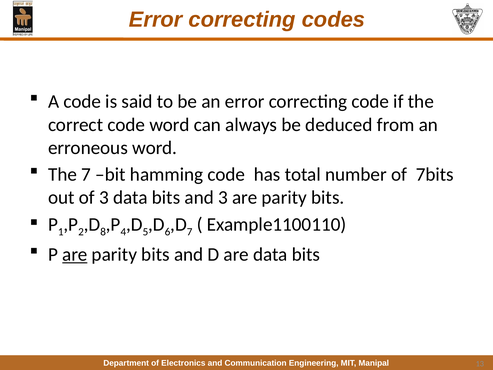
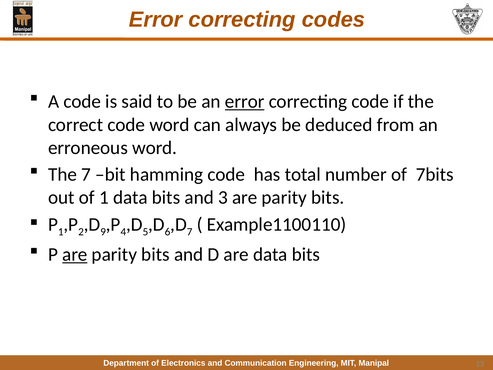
error at (245, 102) underline: none -> present
of 3: 3 -> 1
8: 8 -> 9
